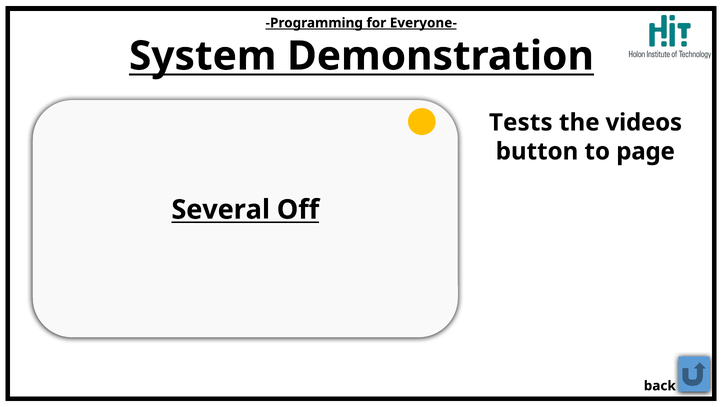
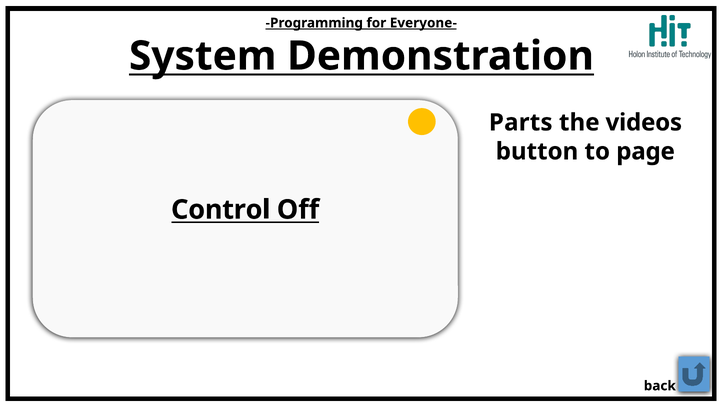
Tests: Tests -> Parts
Several: Several -> Control
